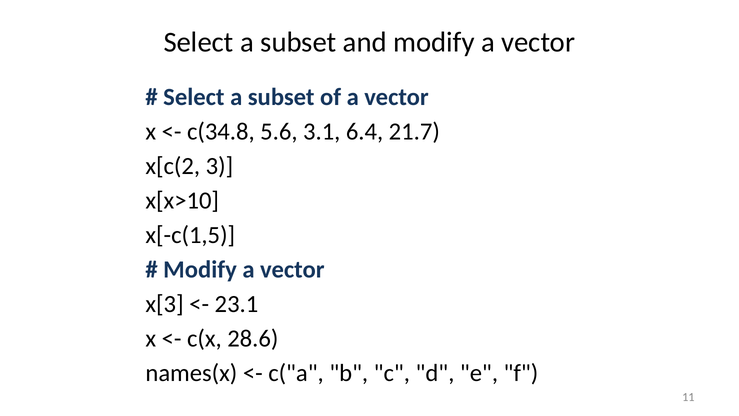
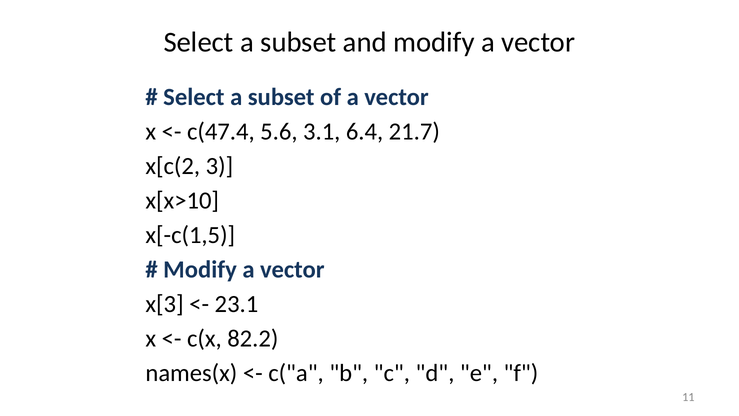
c(34.8: c(34.8 -> c(47.4
28.6: 28.6 -> 82.2
